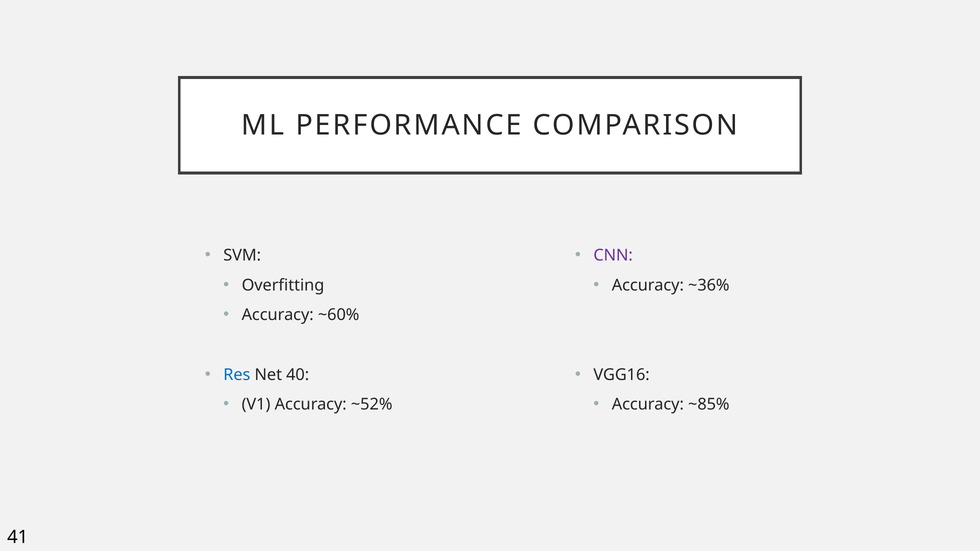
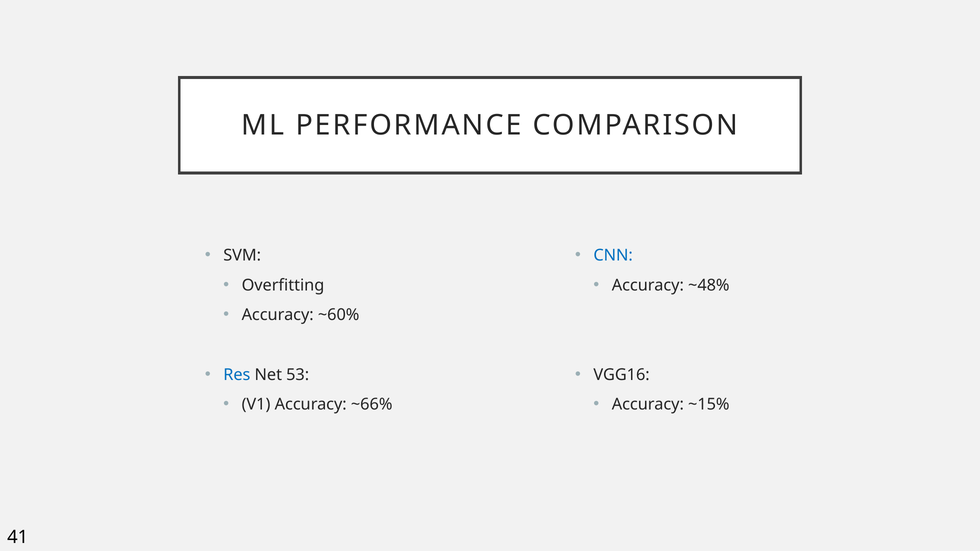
CNN colour: purple -> blue
~36%: ~36% -> ~48%
40: 40 -> 53
~52%: ~52% -> ~66%
~85%: ~85% -> ~15%
